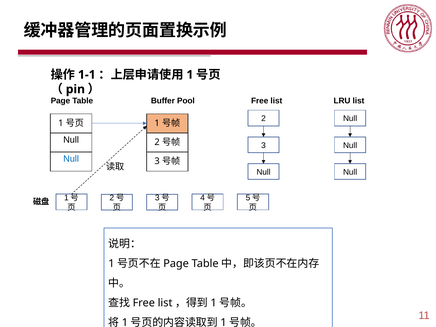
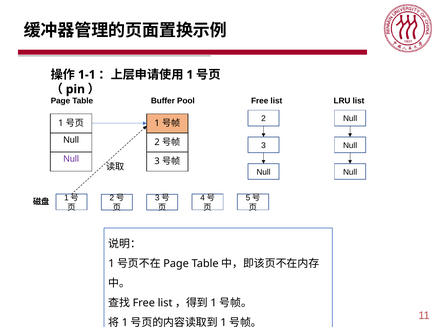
Null at (71, 159) colour: blue -> purple
